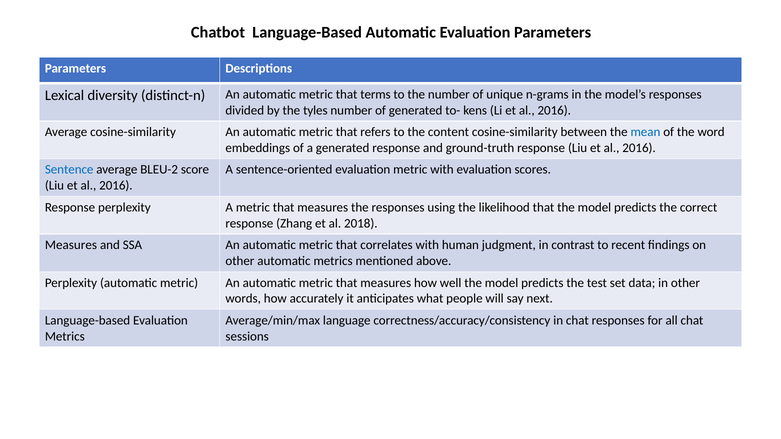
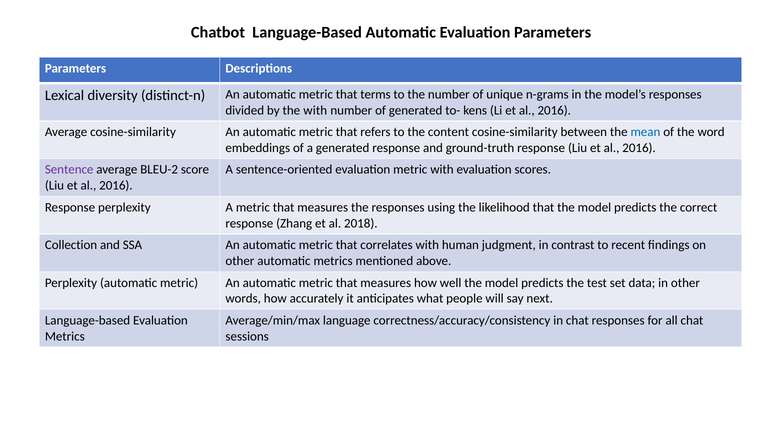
the tyles: tyles -> with
Sentence colour: blue -> purple
Measures at (71, 245): Measures -> Collection
